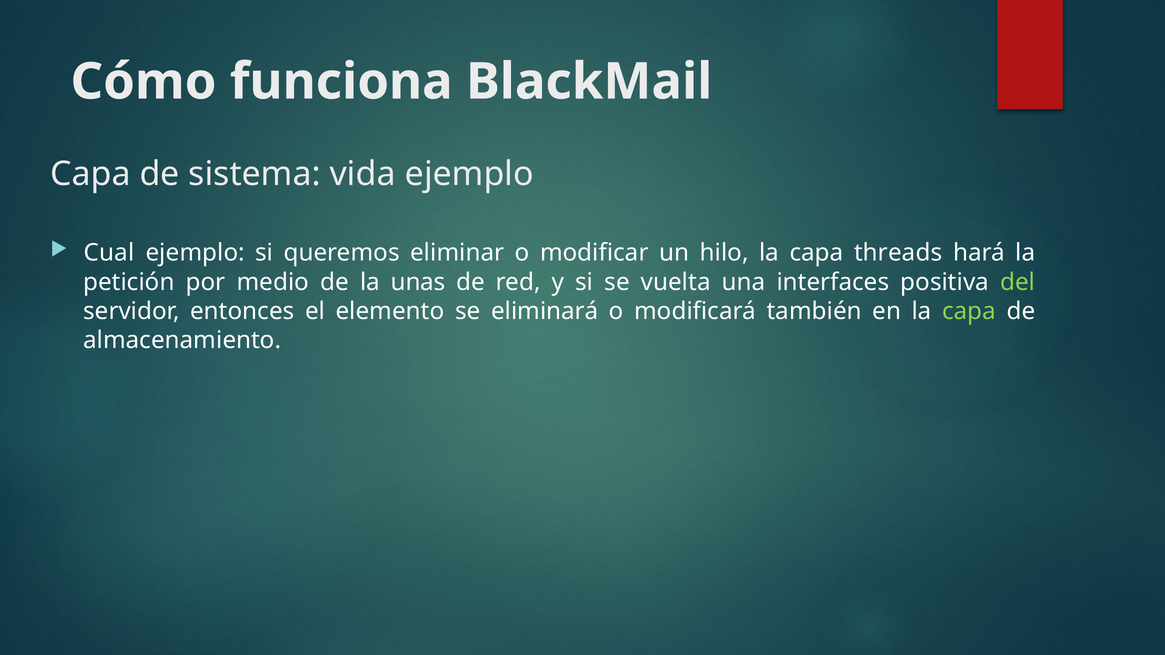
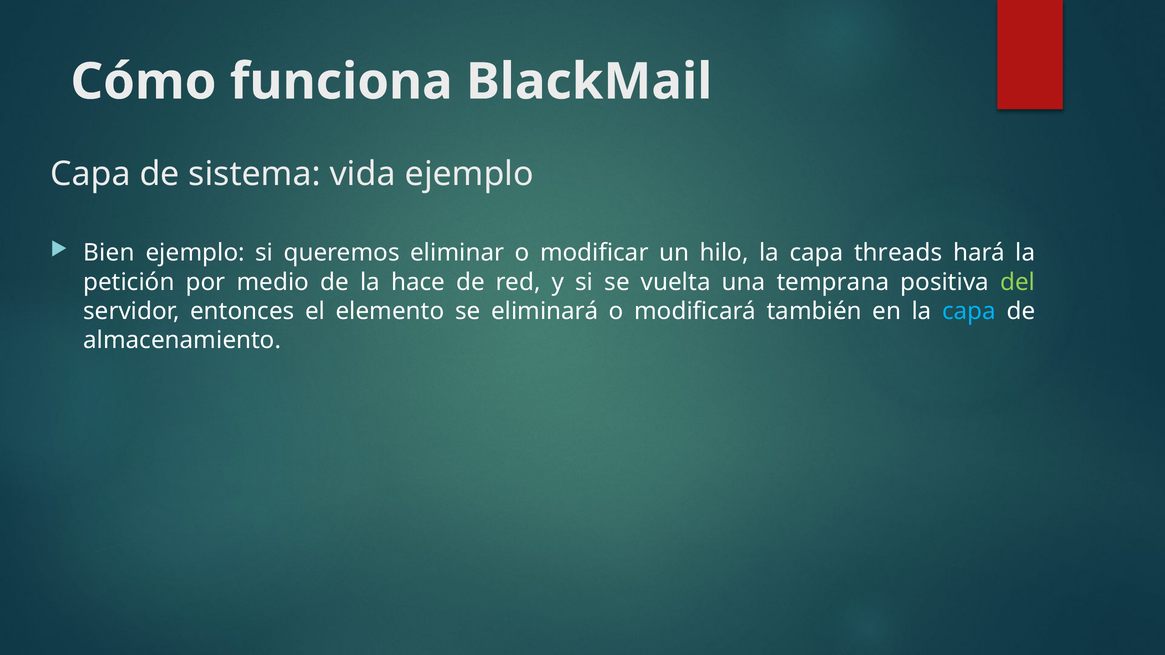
Cual: Cual -> Bien
unas: unas -> hace
interfaces: interfaces -> temprana
capa at (969, 311) colour: light green -> light blue
